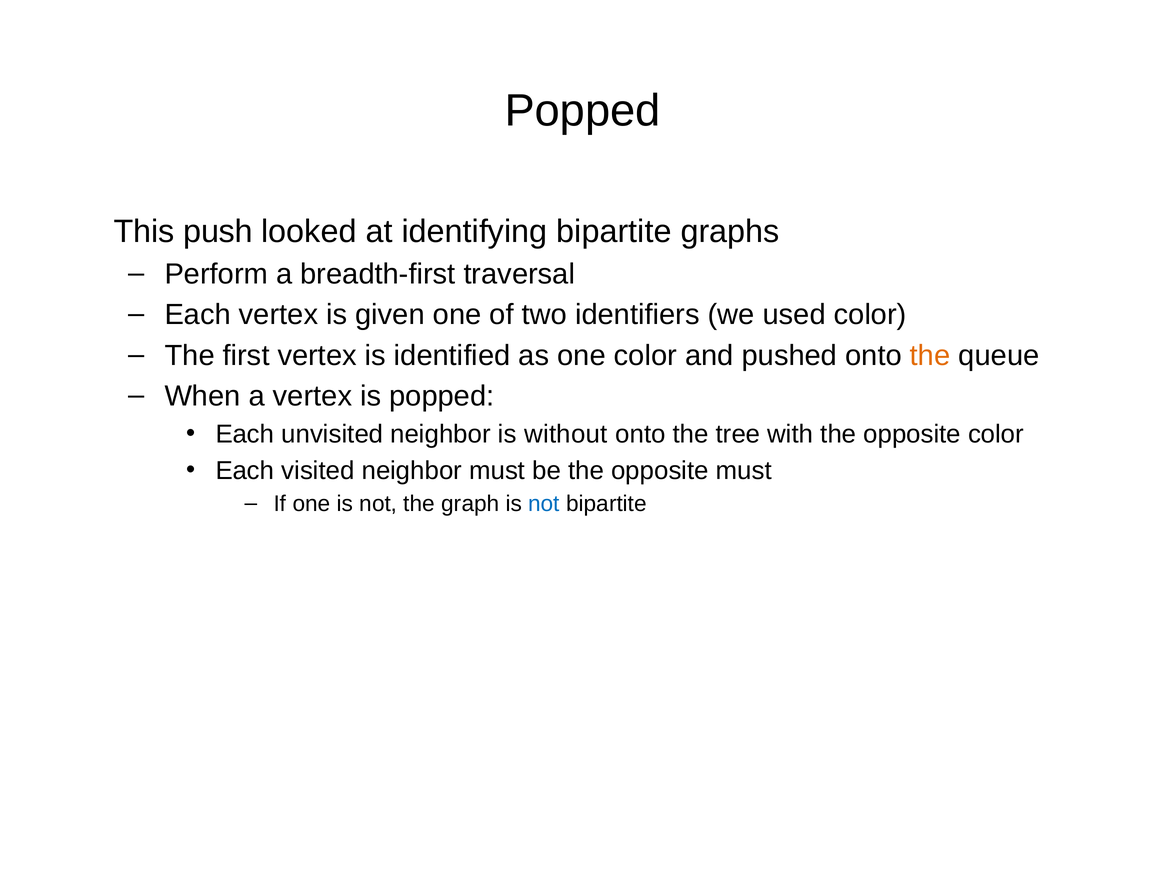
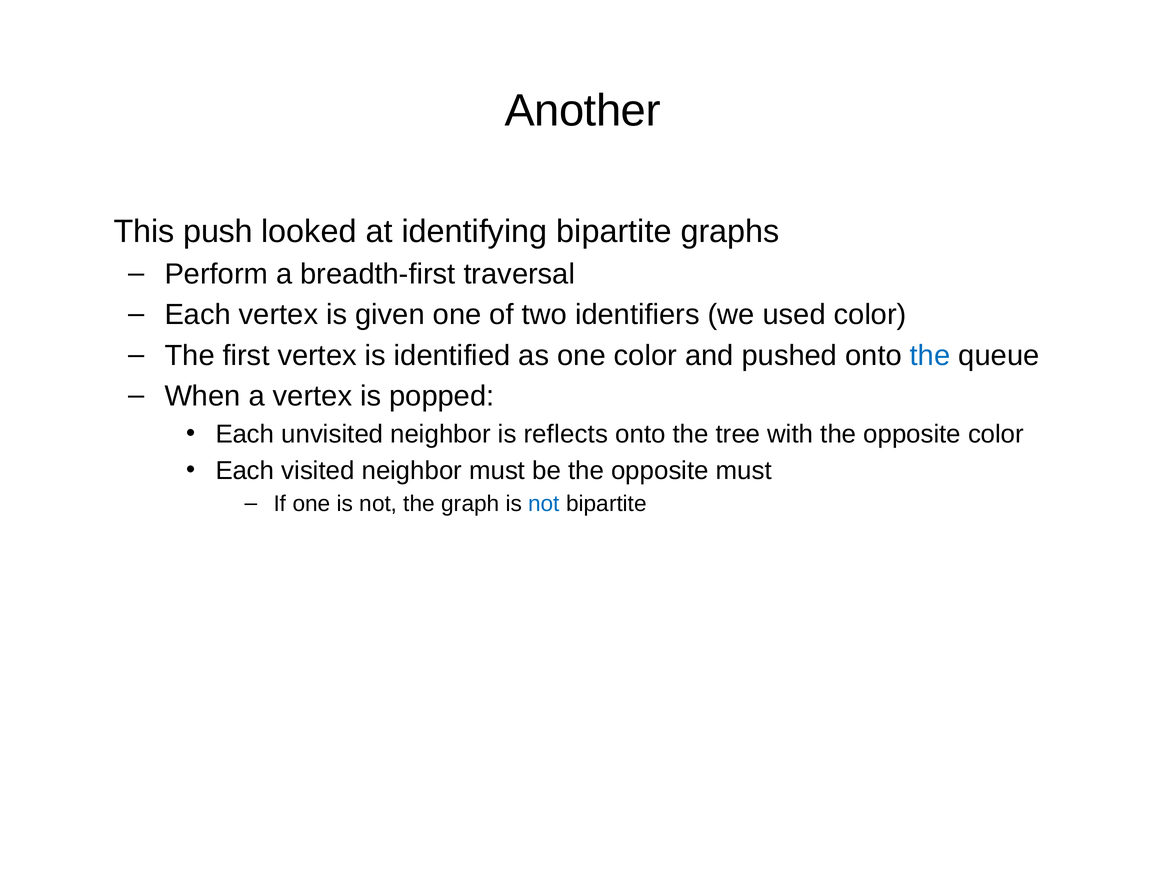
Popped at (583, 111): Popped -> Another
the at (930, 355) colour: orange -> blue
without: without -> reflects
